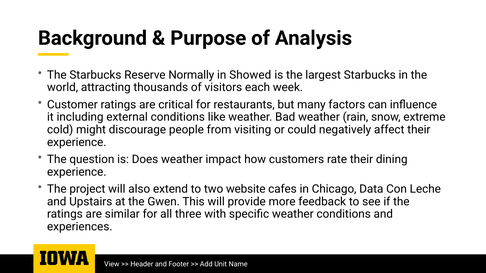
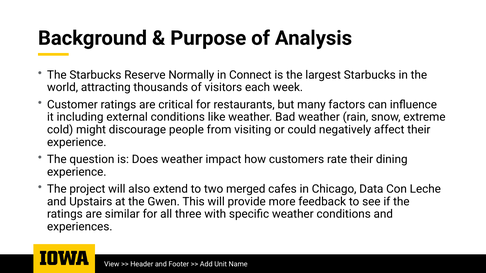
Showed: Showed -> Connect
website: website -> merged
